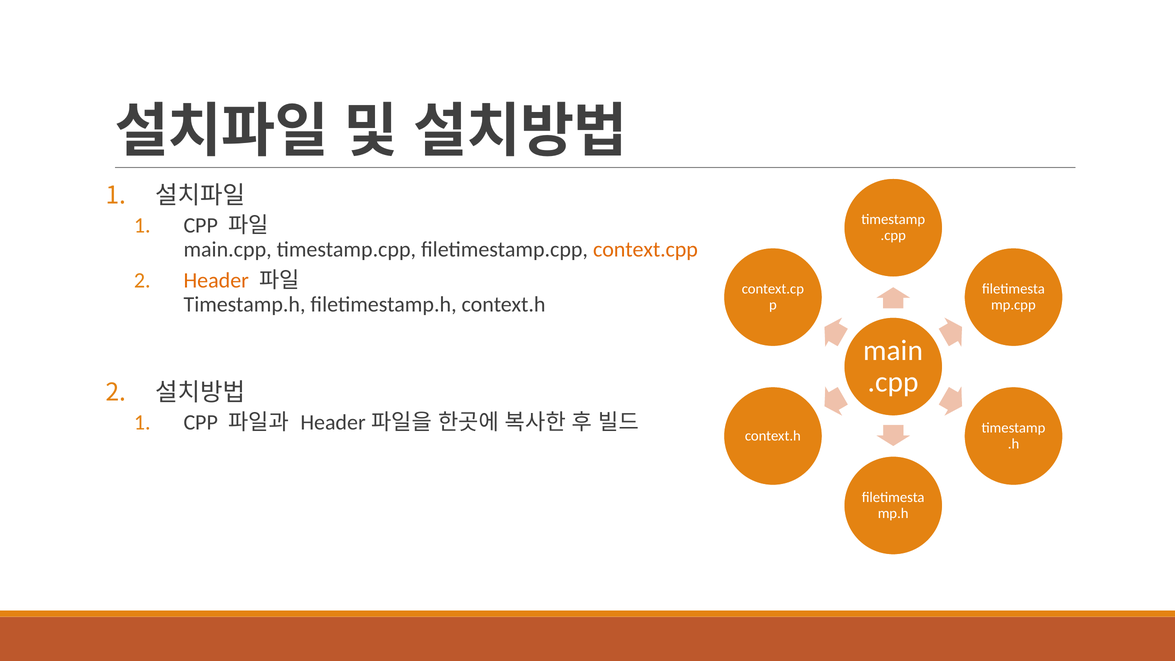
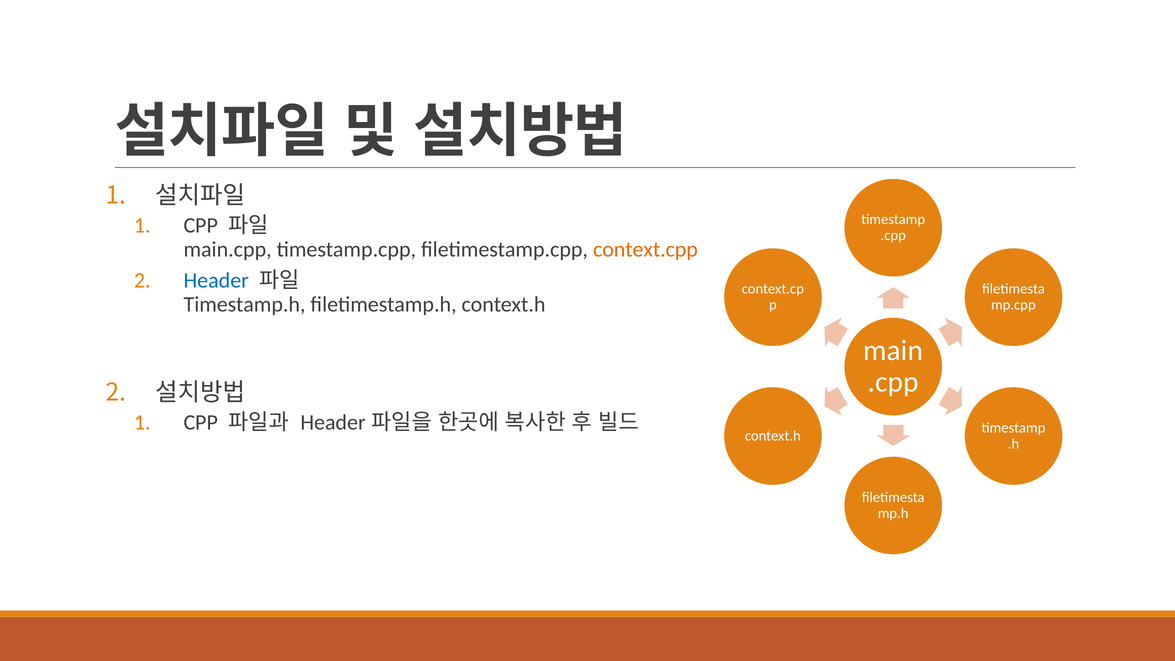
Header colour: orange -> blue
